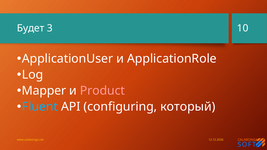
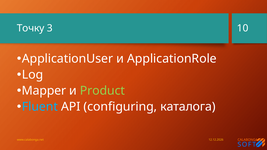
Будет: Будет -> Точку
Product colour: pink -> light green
который: который -> каталога
